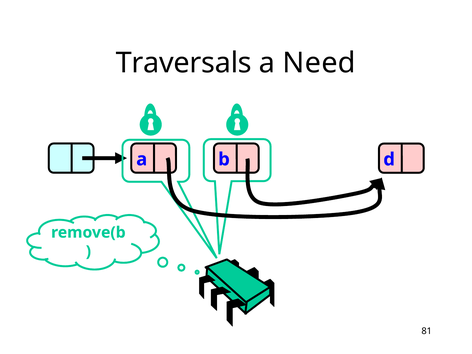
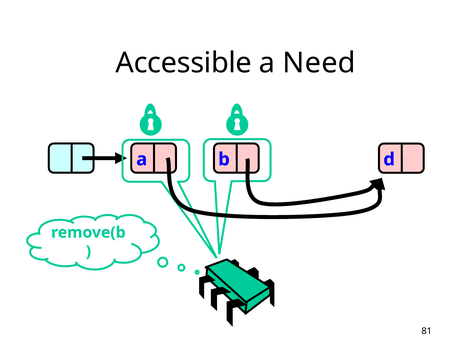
Traversals: Traversals -> Accessible
